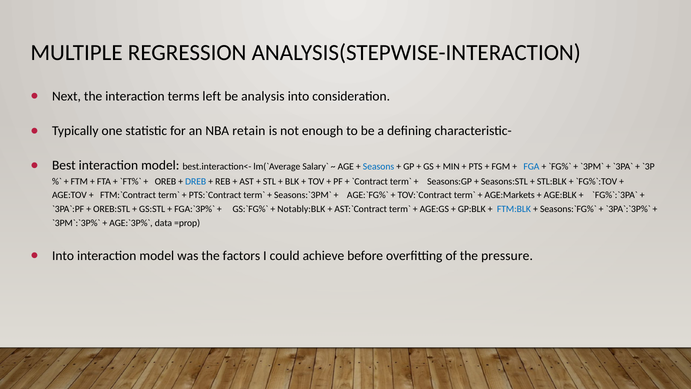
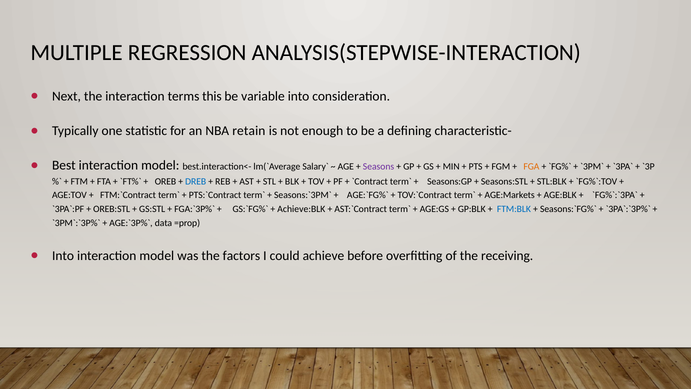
left: left -> this
analysis: analysis -> variable
Seasons colour: blue -> purple
FGA colour: blue -> orange
Notably:BLK: Notably:BLK -> Achieve:BLK
pressure: pressure -> receiving
